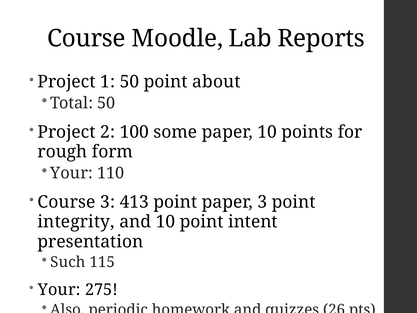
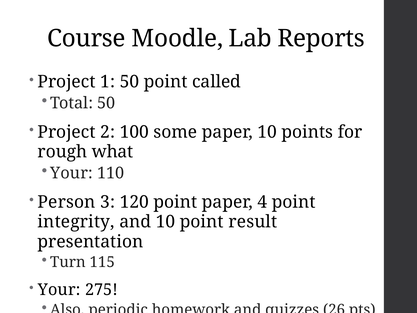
about: about -> called
form: form -> what
Course at (67, 202): Course -> Person
413: 413 -> 120
paper 3: 3 -> 4
intent: intent -> result
Such: Such -> Turn
